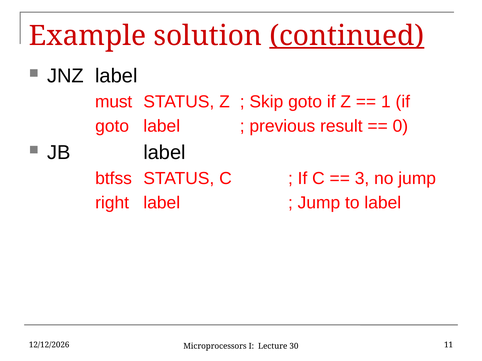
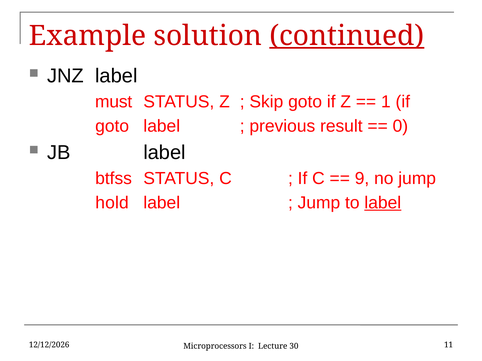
3: 3 -> 9
right: right -> hold
label at (383, 203) underline: none -> present
